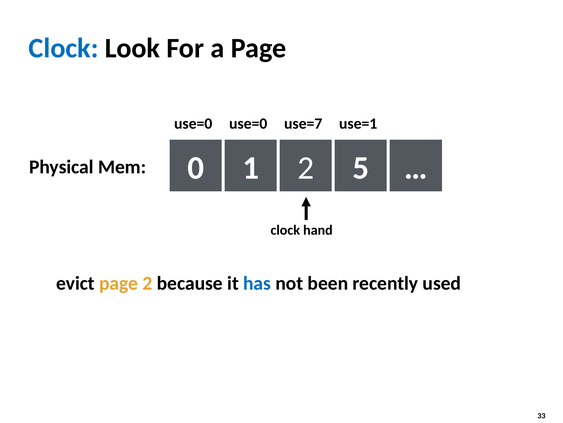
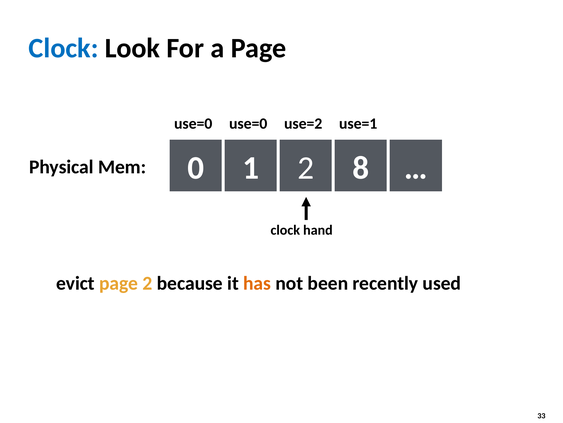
use=7: use=7 -> use=2
5: 5 -> 8
has colour: blue -> orange
